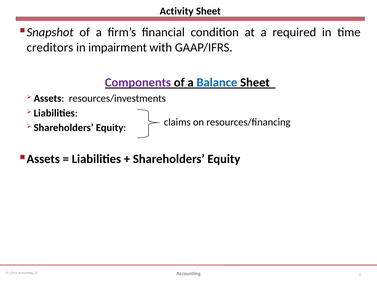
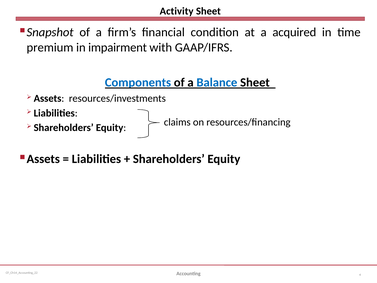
required: required -> acquired
creditors: creditors -> premium
Components colour: purple -> blue
